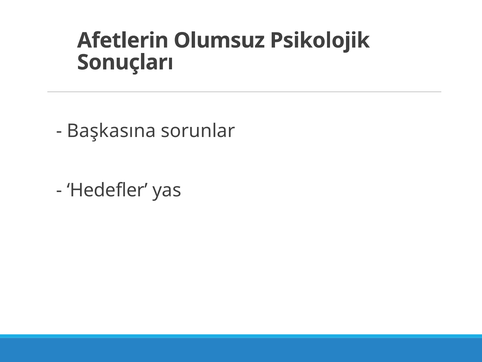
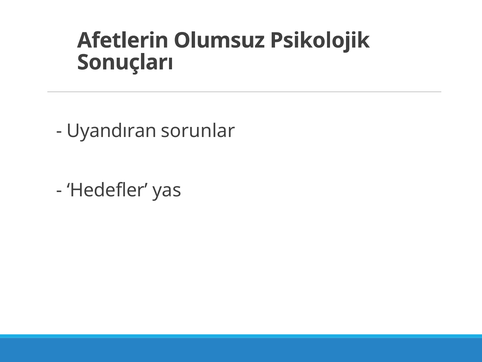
Başkasına: Başkasına -> Uyandıran
